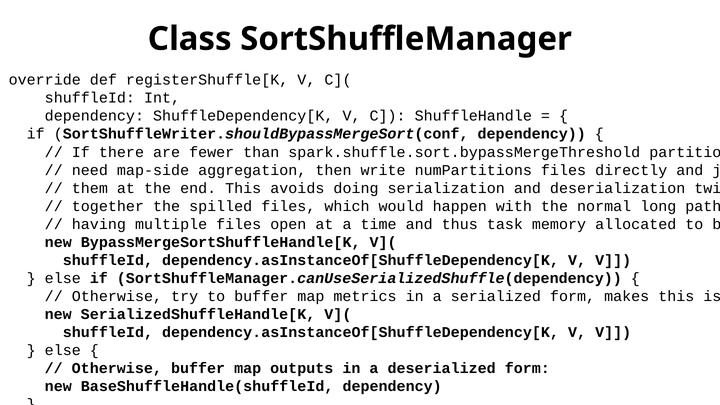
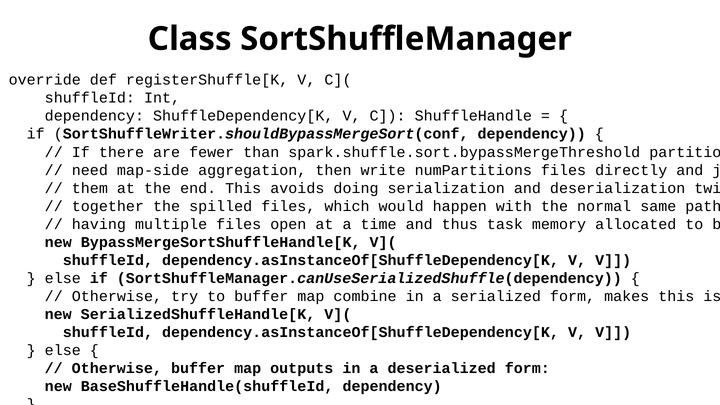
long: long -> same
metrics: metrics -> combine
